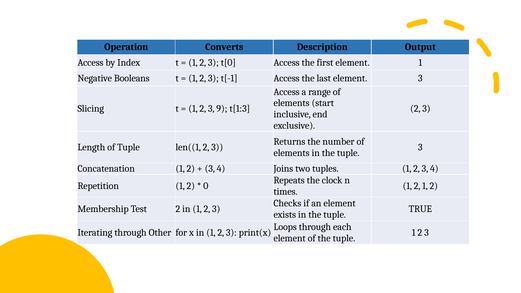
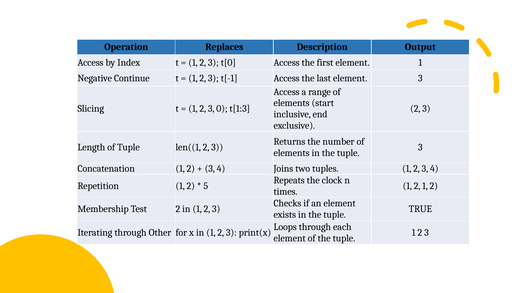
Converts: Converts -> Replaces
Booleans: Booleans -> Continue
9: 9 -> 0
0: 0 -> 5
